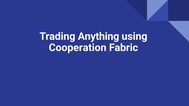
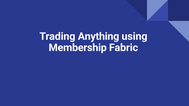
Cooperation: Cooperation -> Membership
